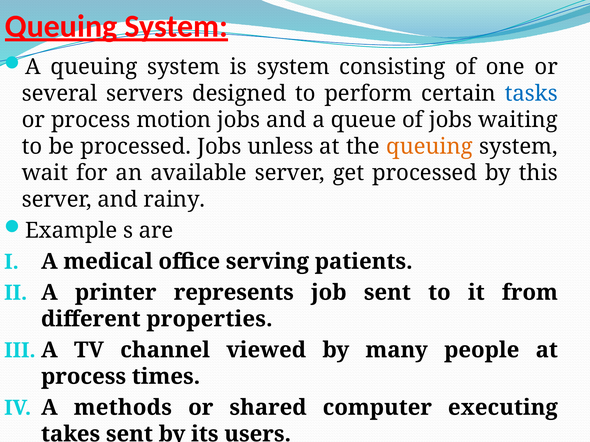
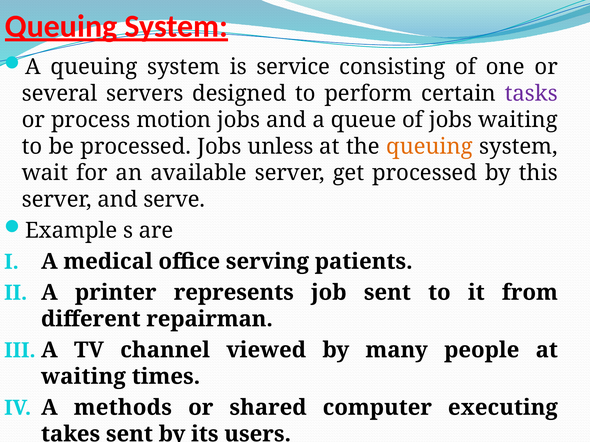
is system: system -> service
tasks colour: blue -> purple
rainy: rainy -> serve
properties: properties -> repairman
process at (84, 377): process -> waiting
